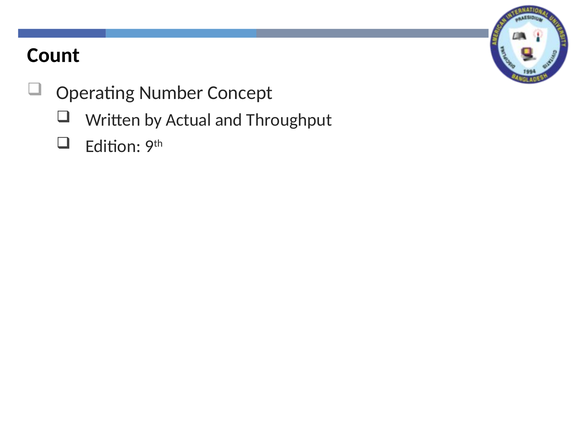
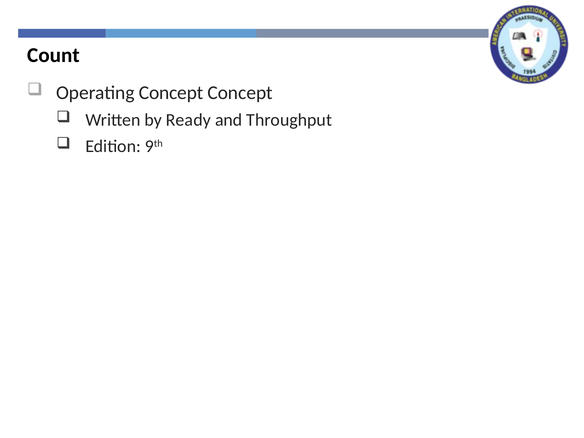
Operating Number: Number -> Concept
Actual: Actual -> Ready
